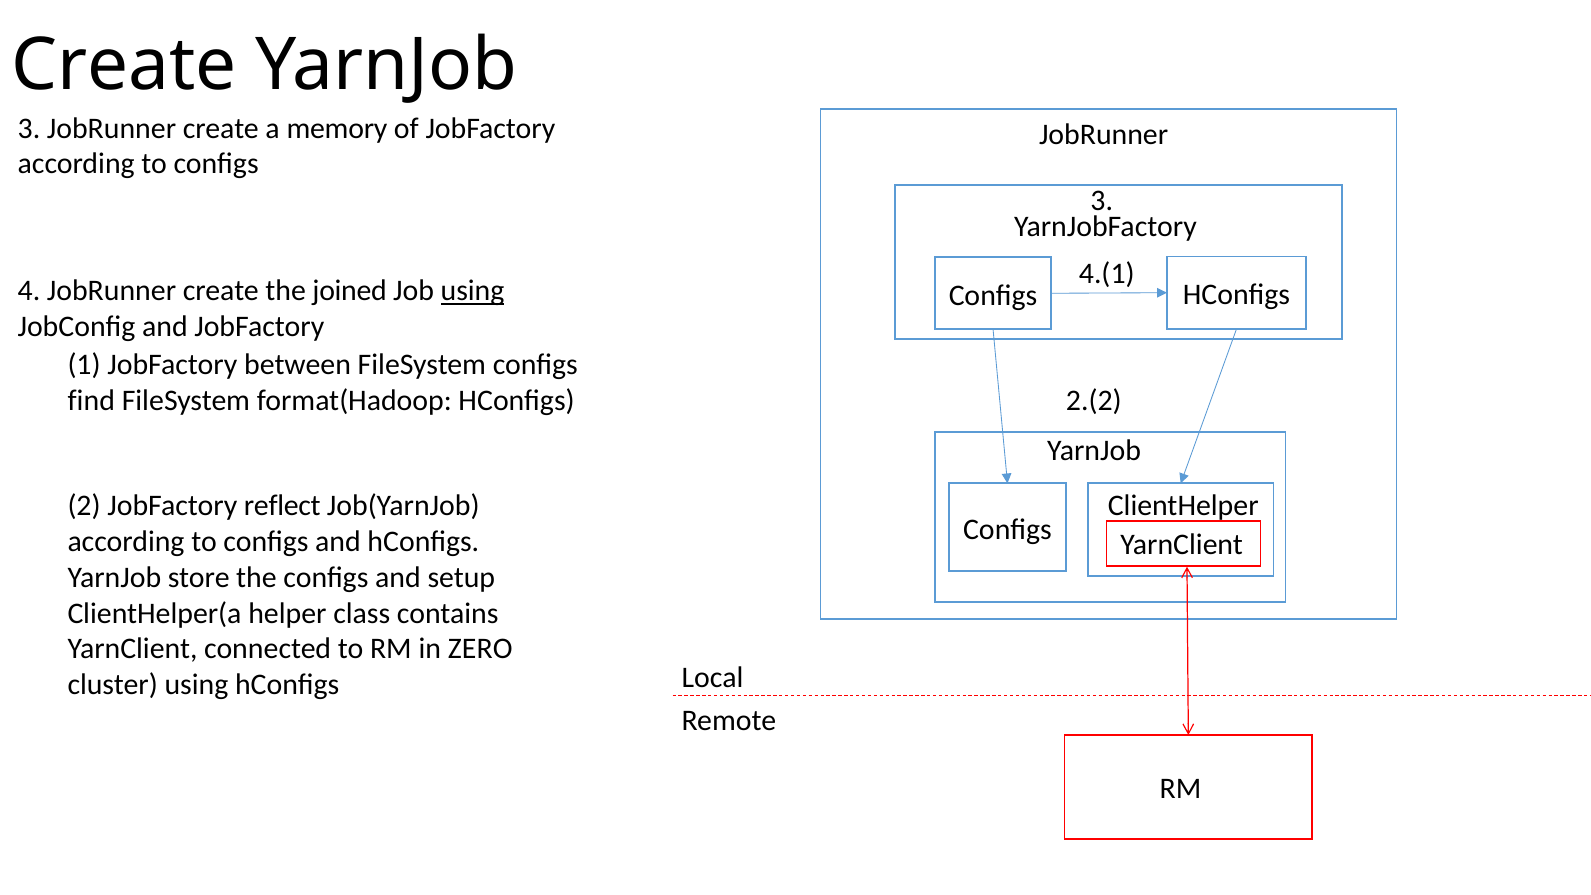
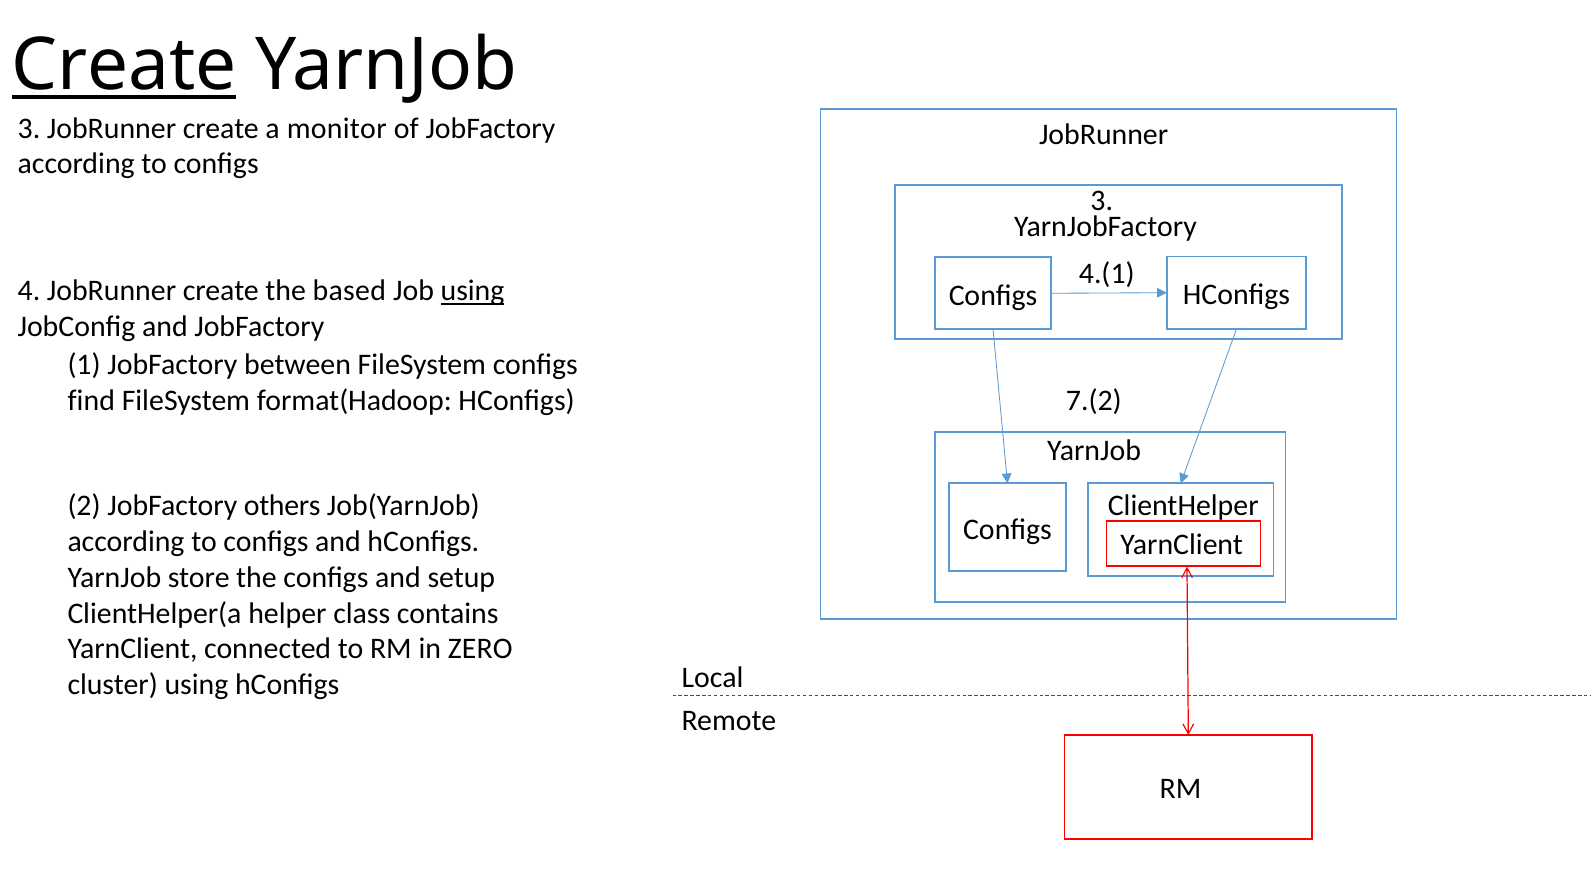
Create at (124, 65) underline: none -> present
memory: memory -> monitor
joined: joined -> based
2.(2: 2.(2 -> 7.(2
reflect: reflect -> others
